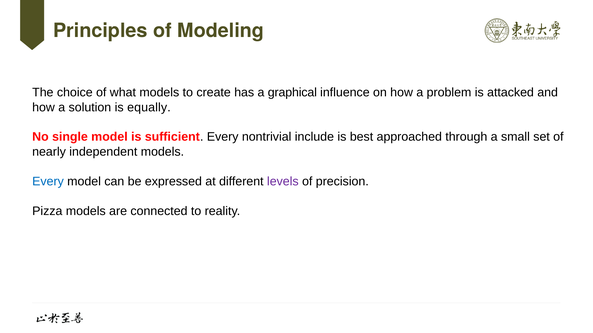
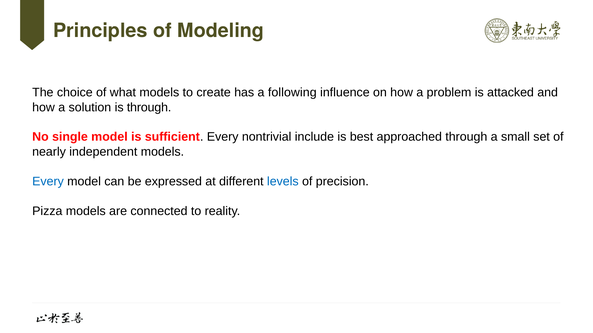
graphical: graphical -> following
is equally: equally -> through
levels colour: purple -> blue
